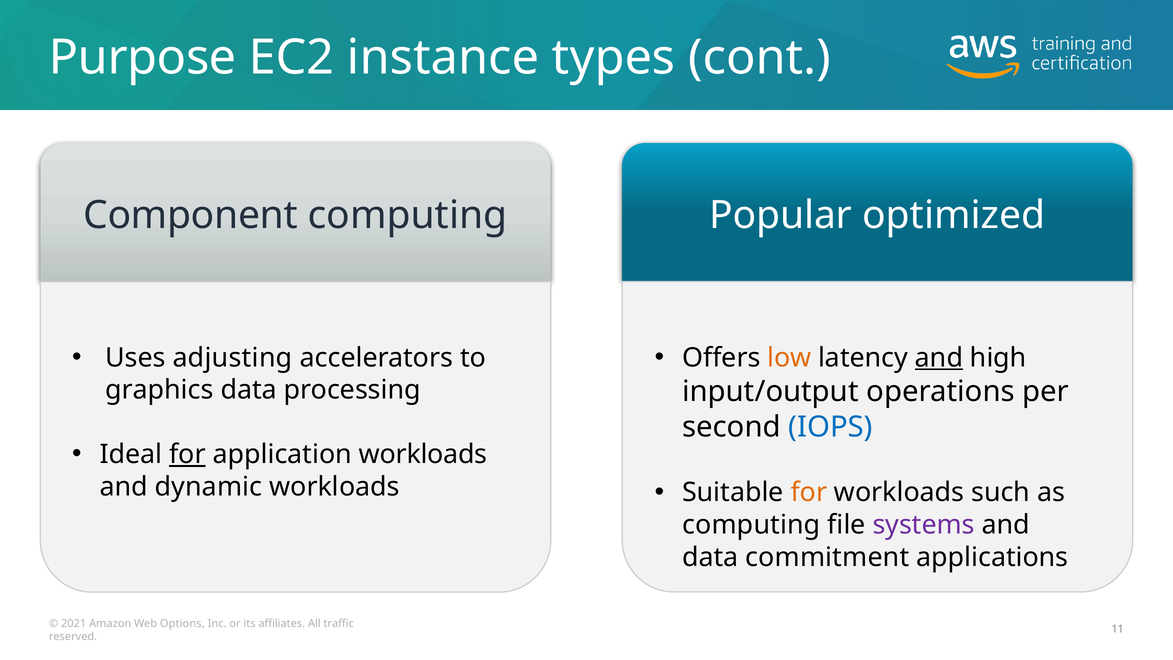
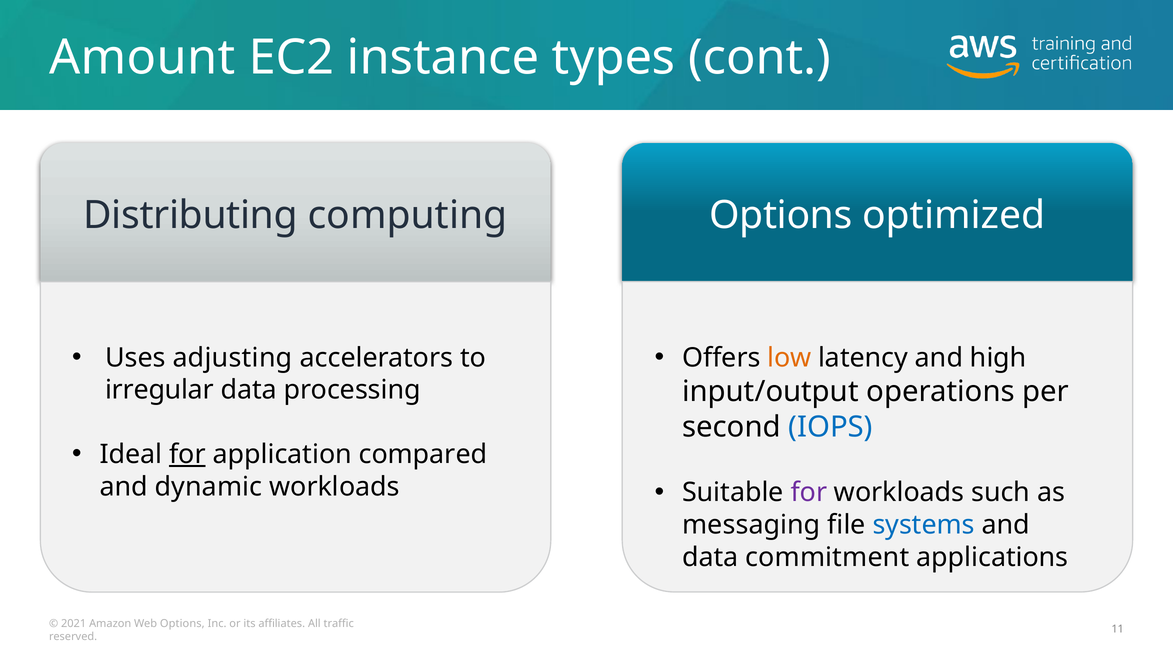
Purpose: Purpose -> Amount
Component: Component -> Distributing
computing Popular: Popular -> Options
and at (939, 358) underline: present -> none
graphics: graphics -> irregular
application workloads: workloads -> compared
for at (809, 492) colour: orange -> purple
computing at (751, 525): computing -> messaging
systems colour: purple -> blue
